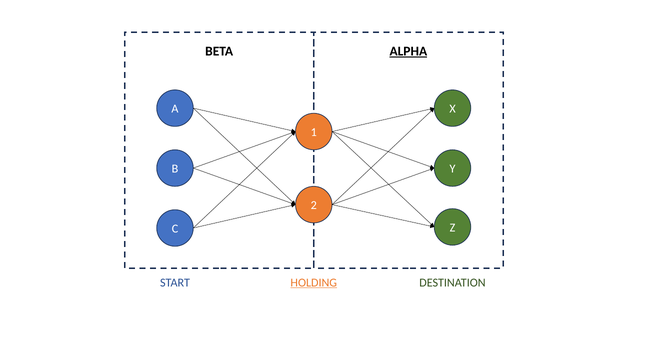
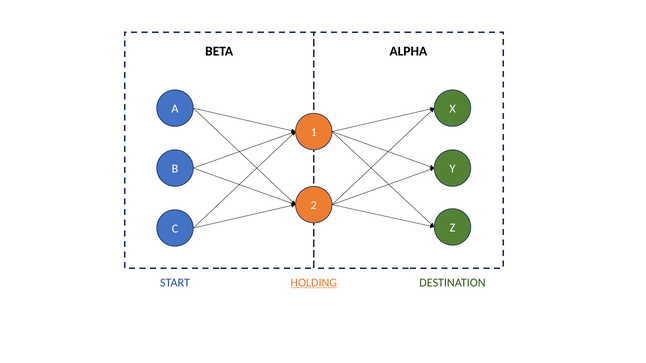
ALPHA underline: present -> none
